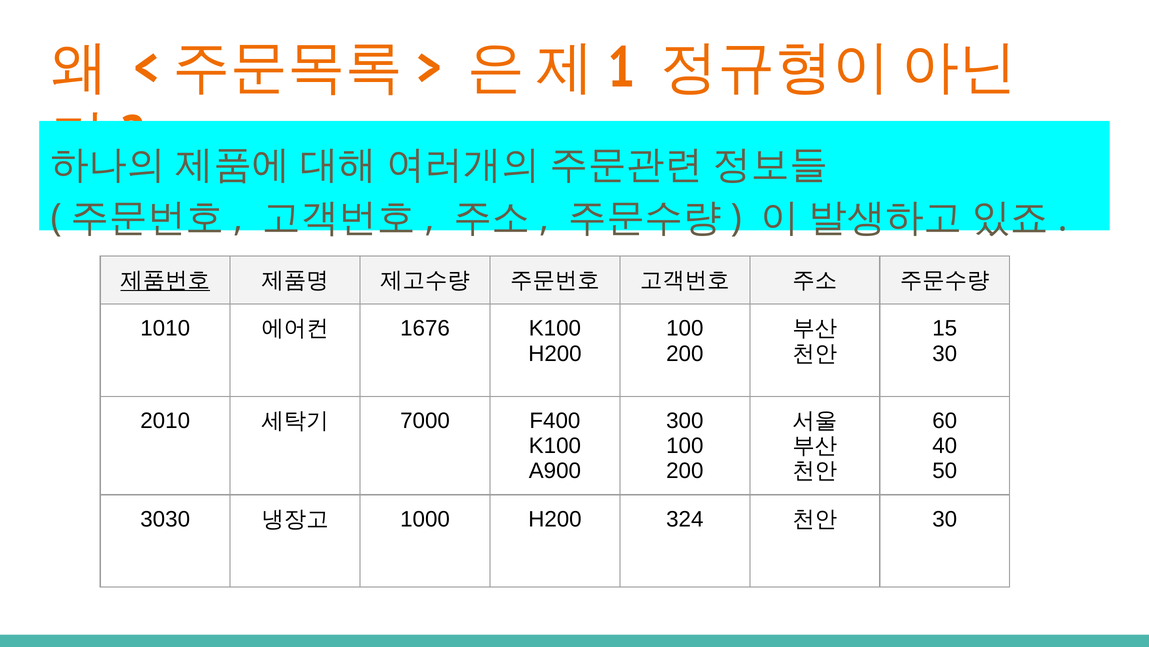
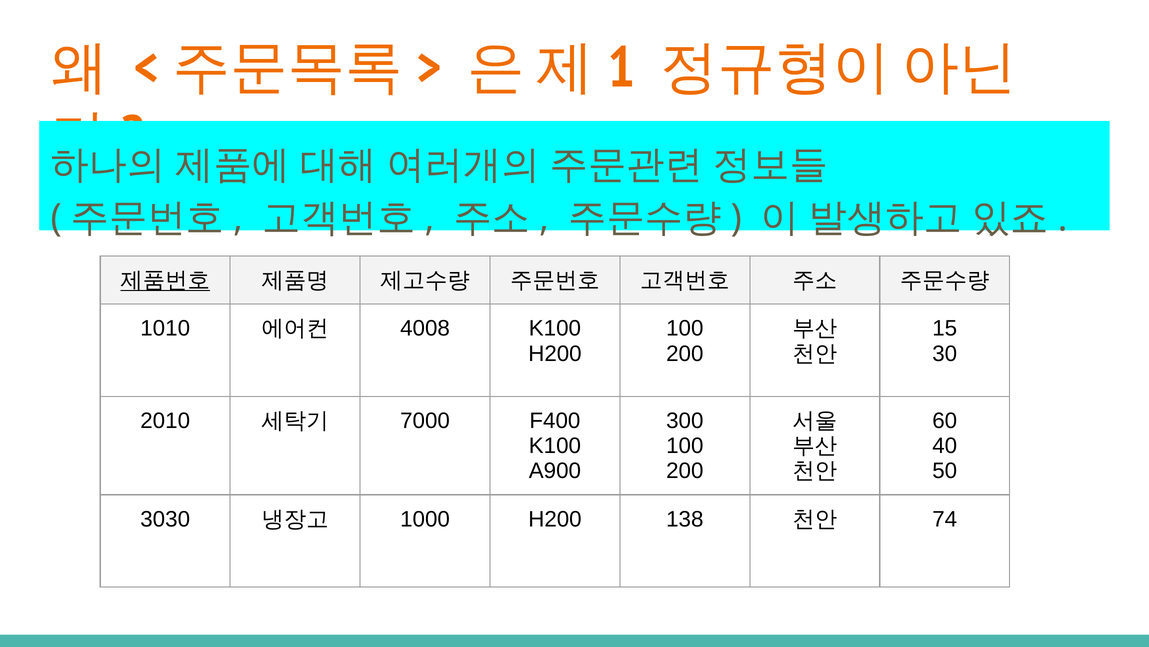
1676: 1676 -> 4008
324: 324 -> 138
30 at (945, 519): 30 -> 74
